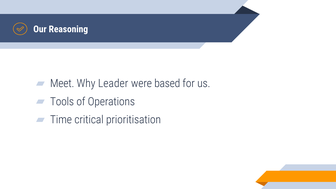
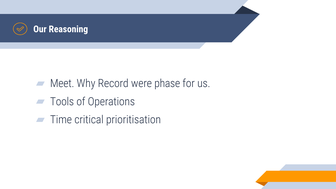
Leader: Leader -> Record
based: based -> phase
